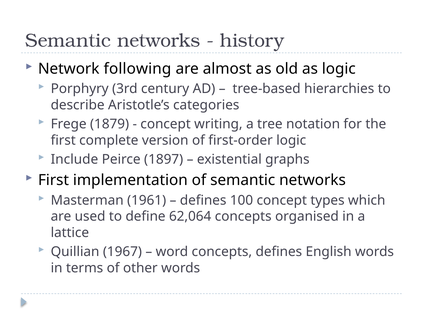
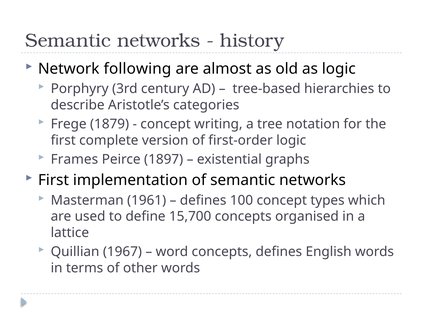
Include: Include -> Frames
62,064: 62,064 -> 15,700
